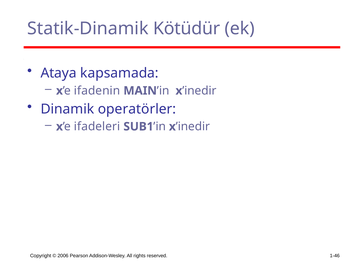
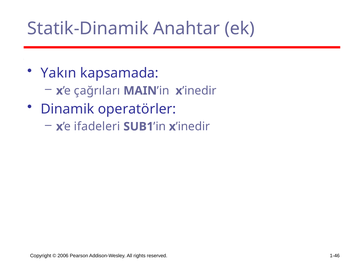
Kötüdür: Kötüdür -> Anahtar
Ataya: Ataya -> Yakın
ifadenin: ifadenin -> çağrıları
